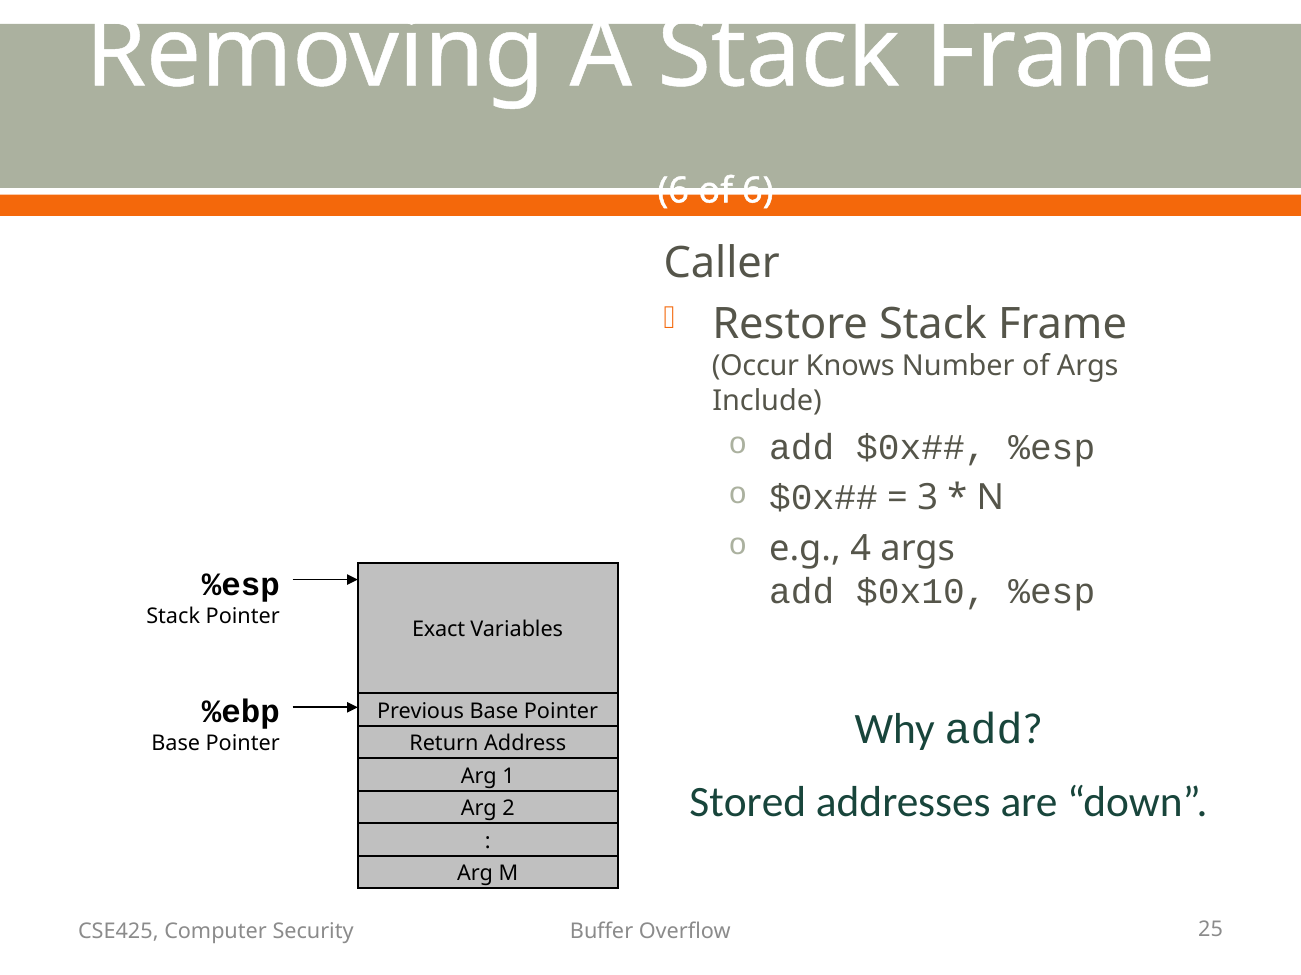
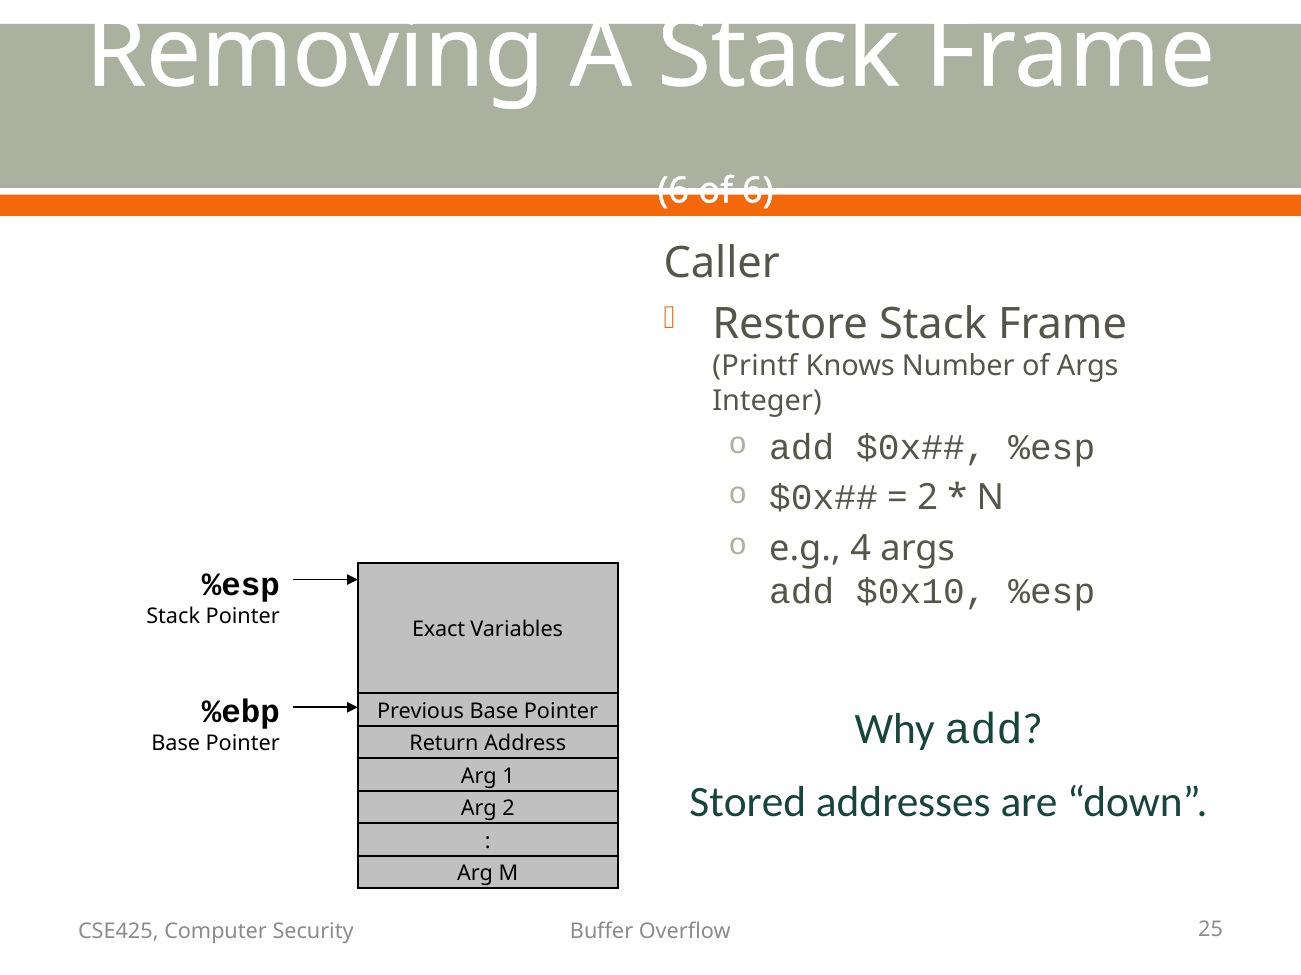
Occur: Occur -> Printf
Include: Include -> Integer
3 at (928, 498): 3 -> 2
